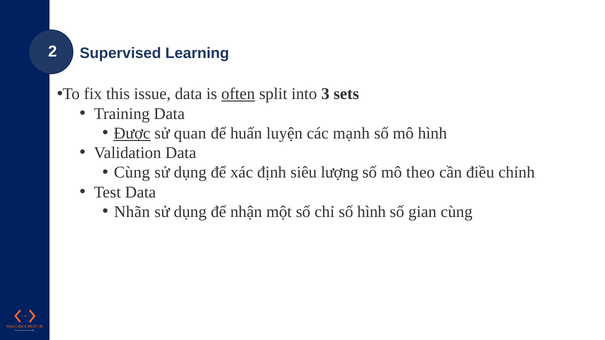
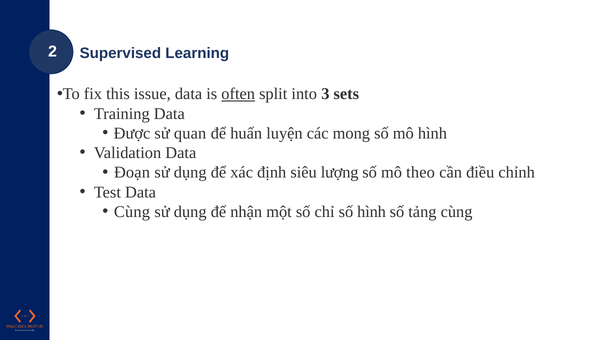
Được underline: present -> none
mạnh: mạnh -> mong
Cùng at (132, 173): Cùng -> Đoạn
Nhãn at (132, 212): Nhãn -> Cùng
gian: gian -> tảng
